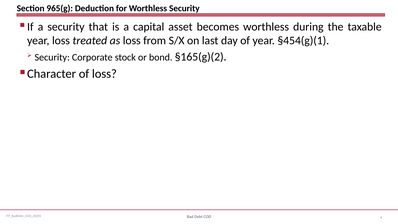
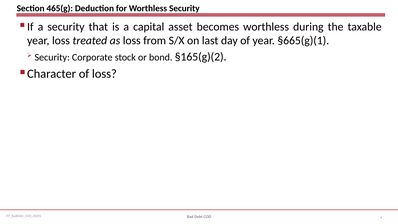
965(g: 965(g -> 465(g
§454(g)(1: §454(g)(1 -> §665(g)(1
